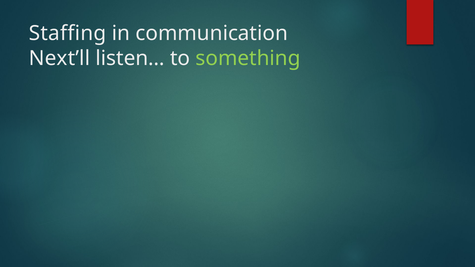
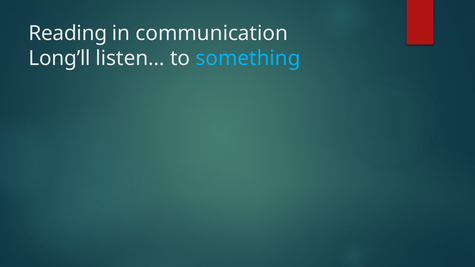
Staffing: Staffing -> Reading
Next’ll: Next’ll -> Long’ll
something colour: light green -> light blue
